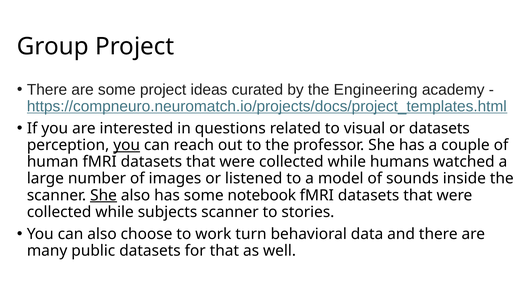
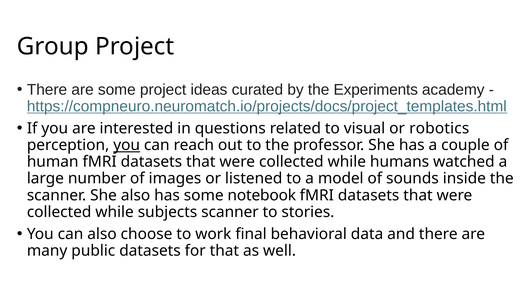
Engineering: Engineering -> Experiments
or datasets: datasets -> robotics
She at (103, 195) underline: present -> none
turn: turn -> final
